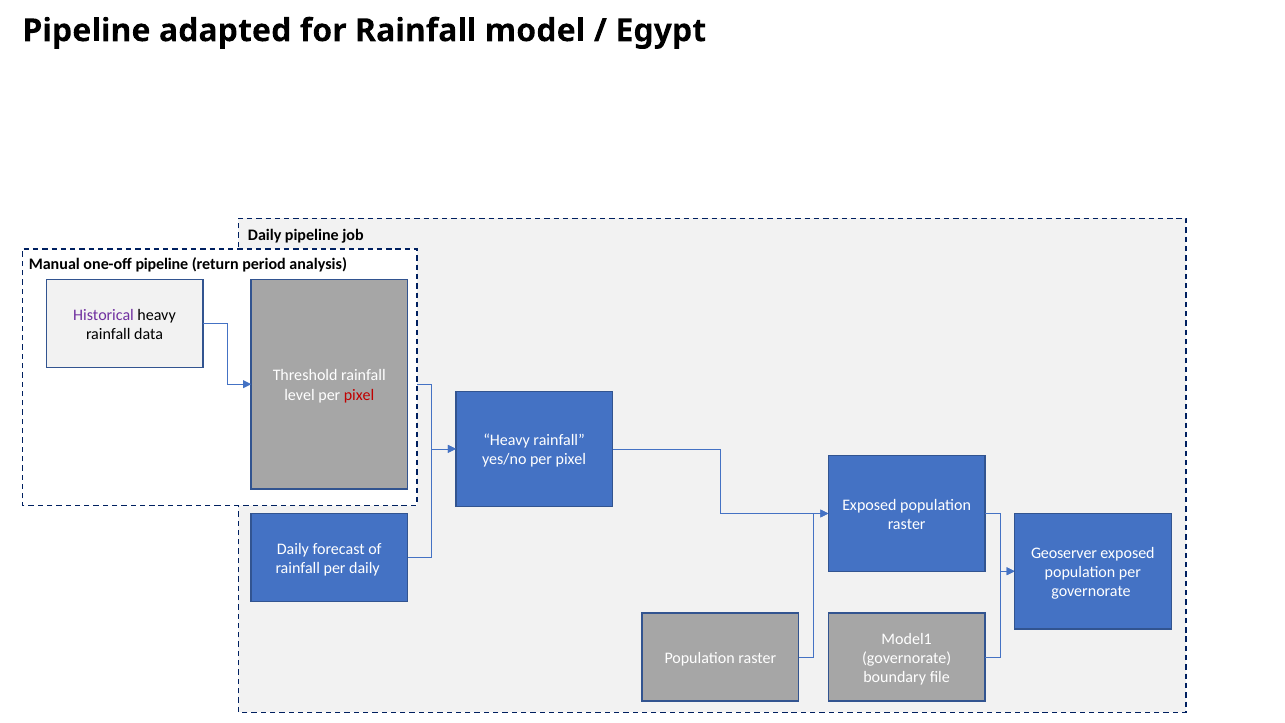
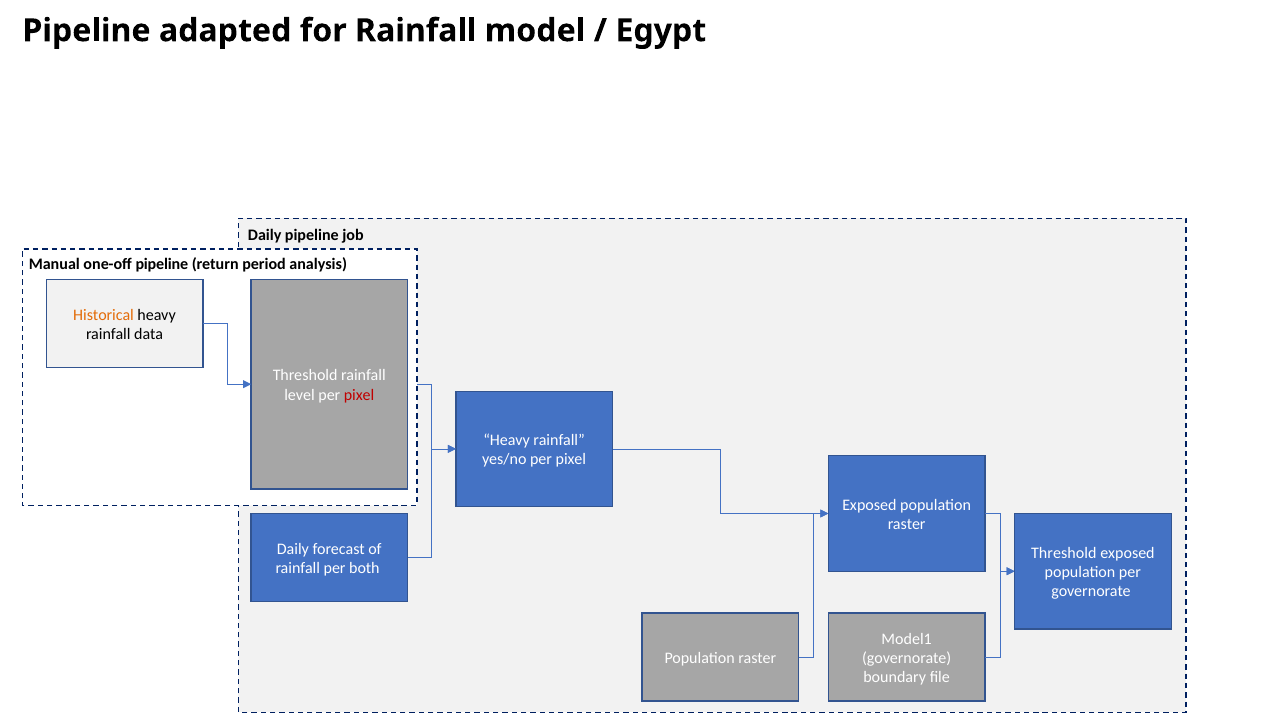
Historical colour: purple -> orange
Geoserver at (1064, 553): Geoserver -> Threshold
per daily: daily -> both
